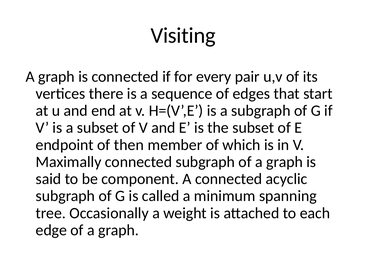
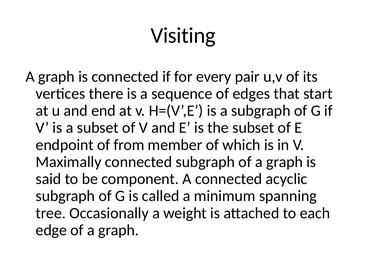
then: then -> from
